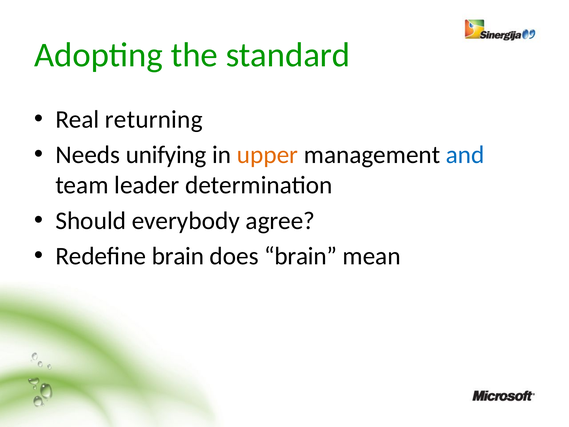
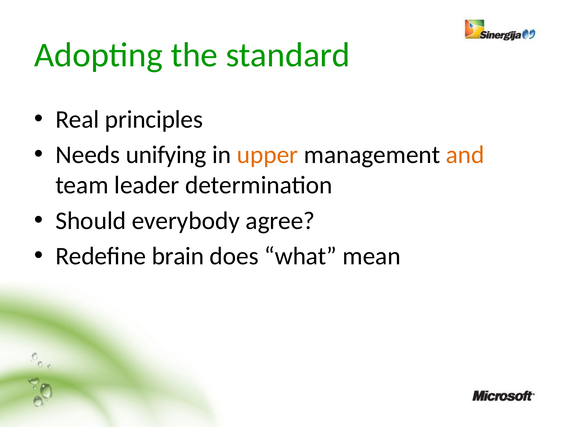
returning: returning -> principles
and colour: blue -> orange
does brain: brain -> what
